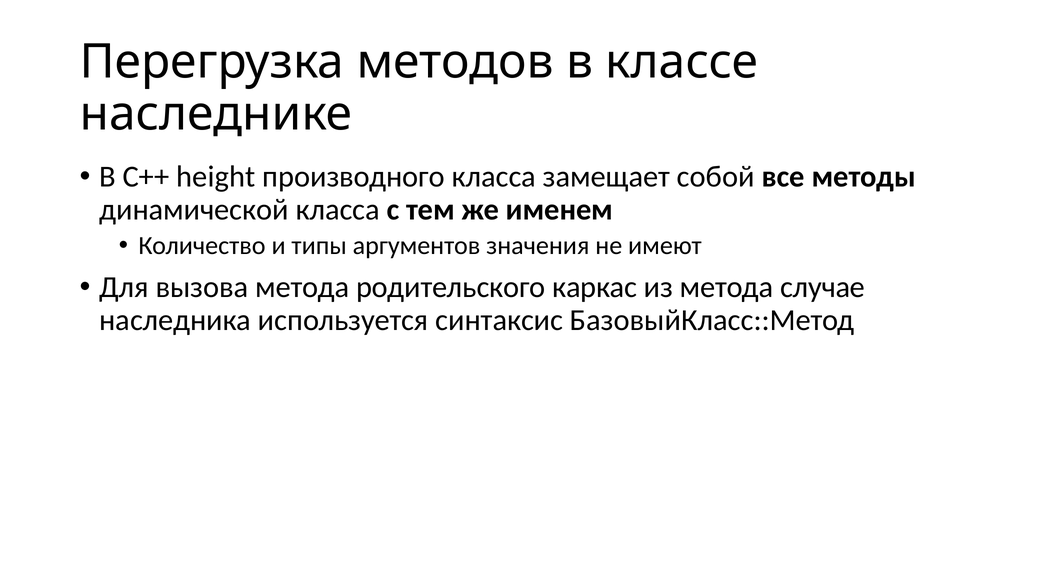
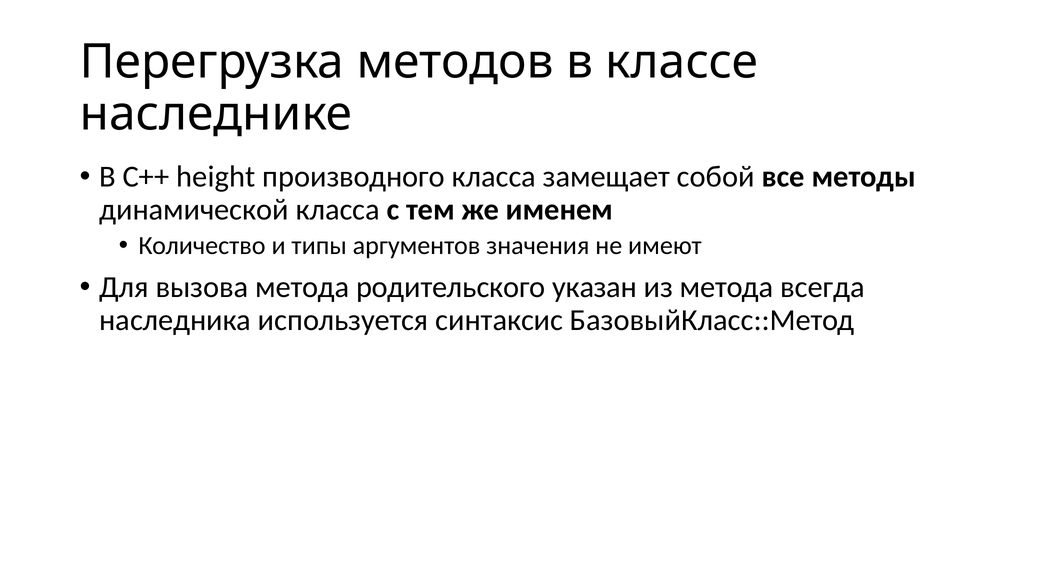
каркас: каркас -> указан
случае: случае -> всегда
